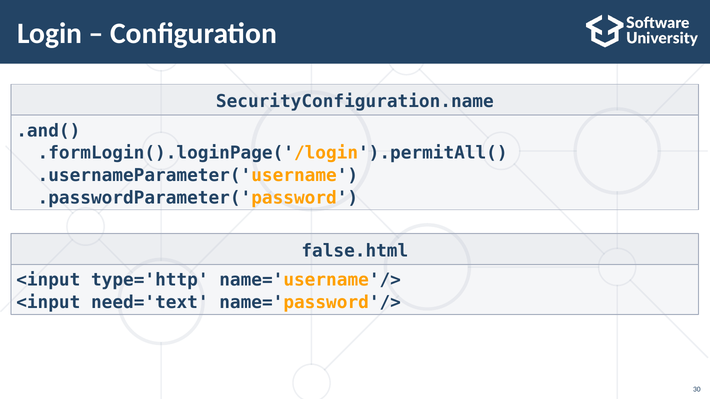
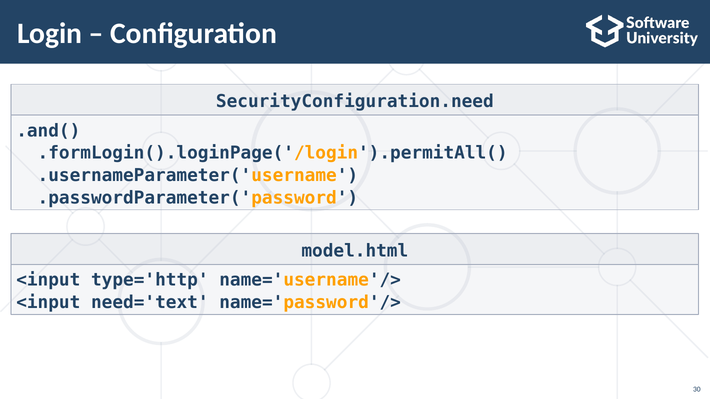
SecurityConfiguration.name: SecurityConfiguration.name -> SecurityConfiguration.need
false.html: false.html -> model.html
